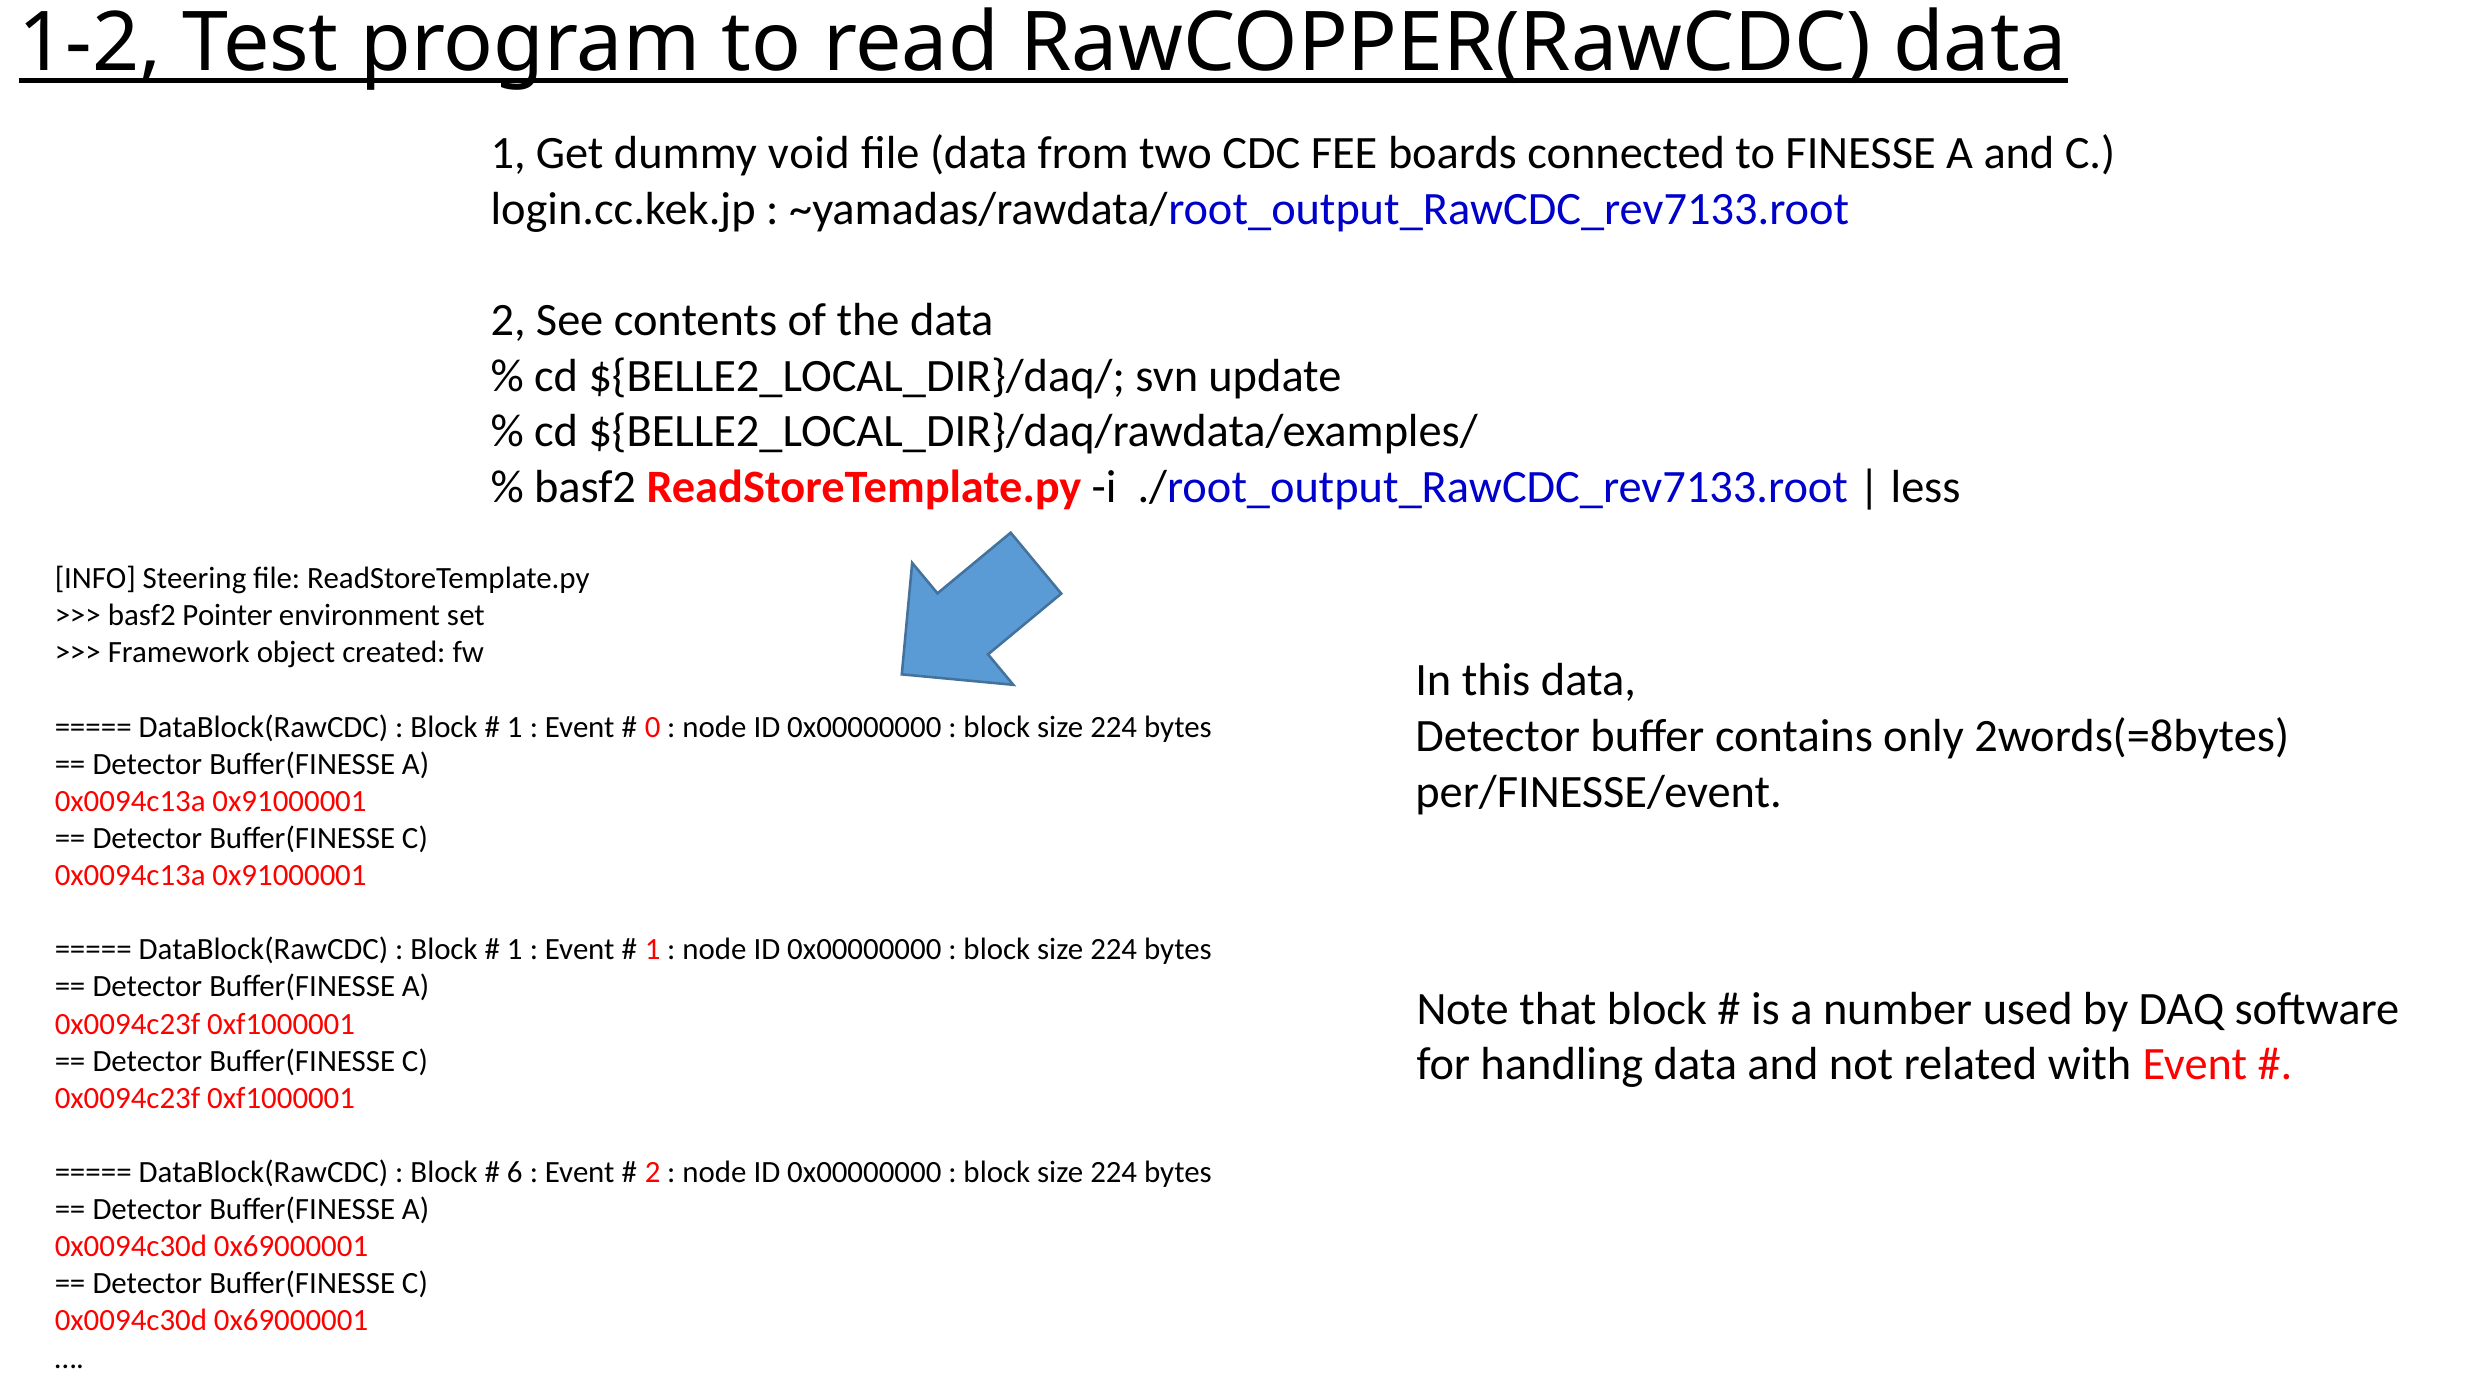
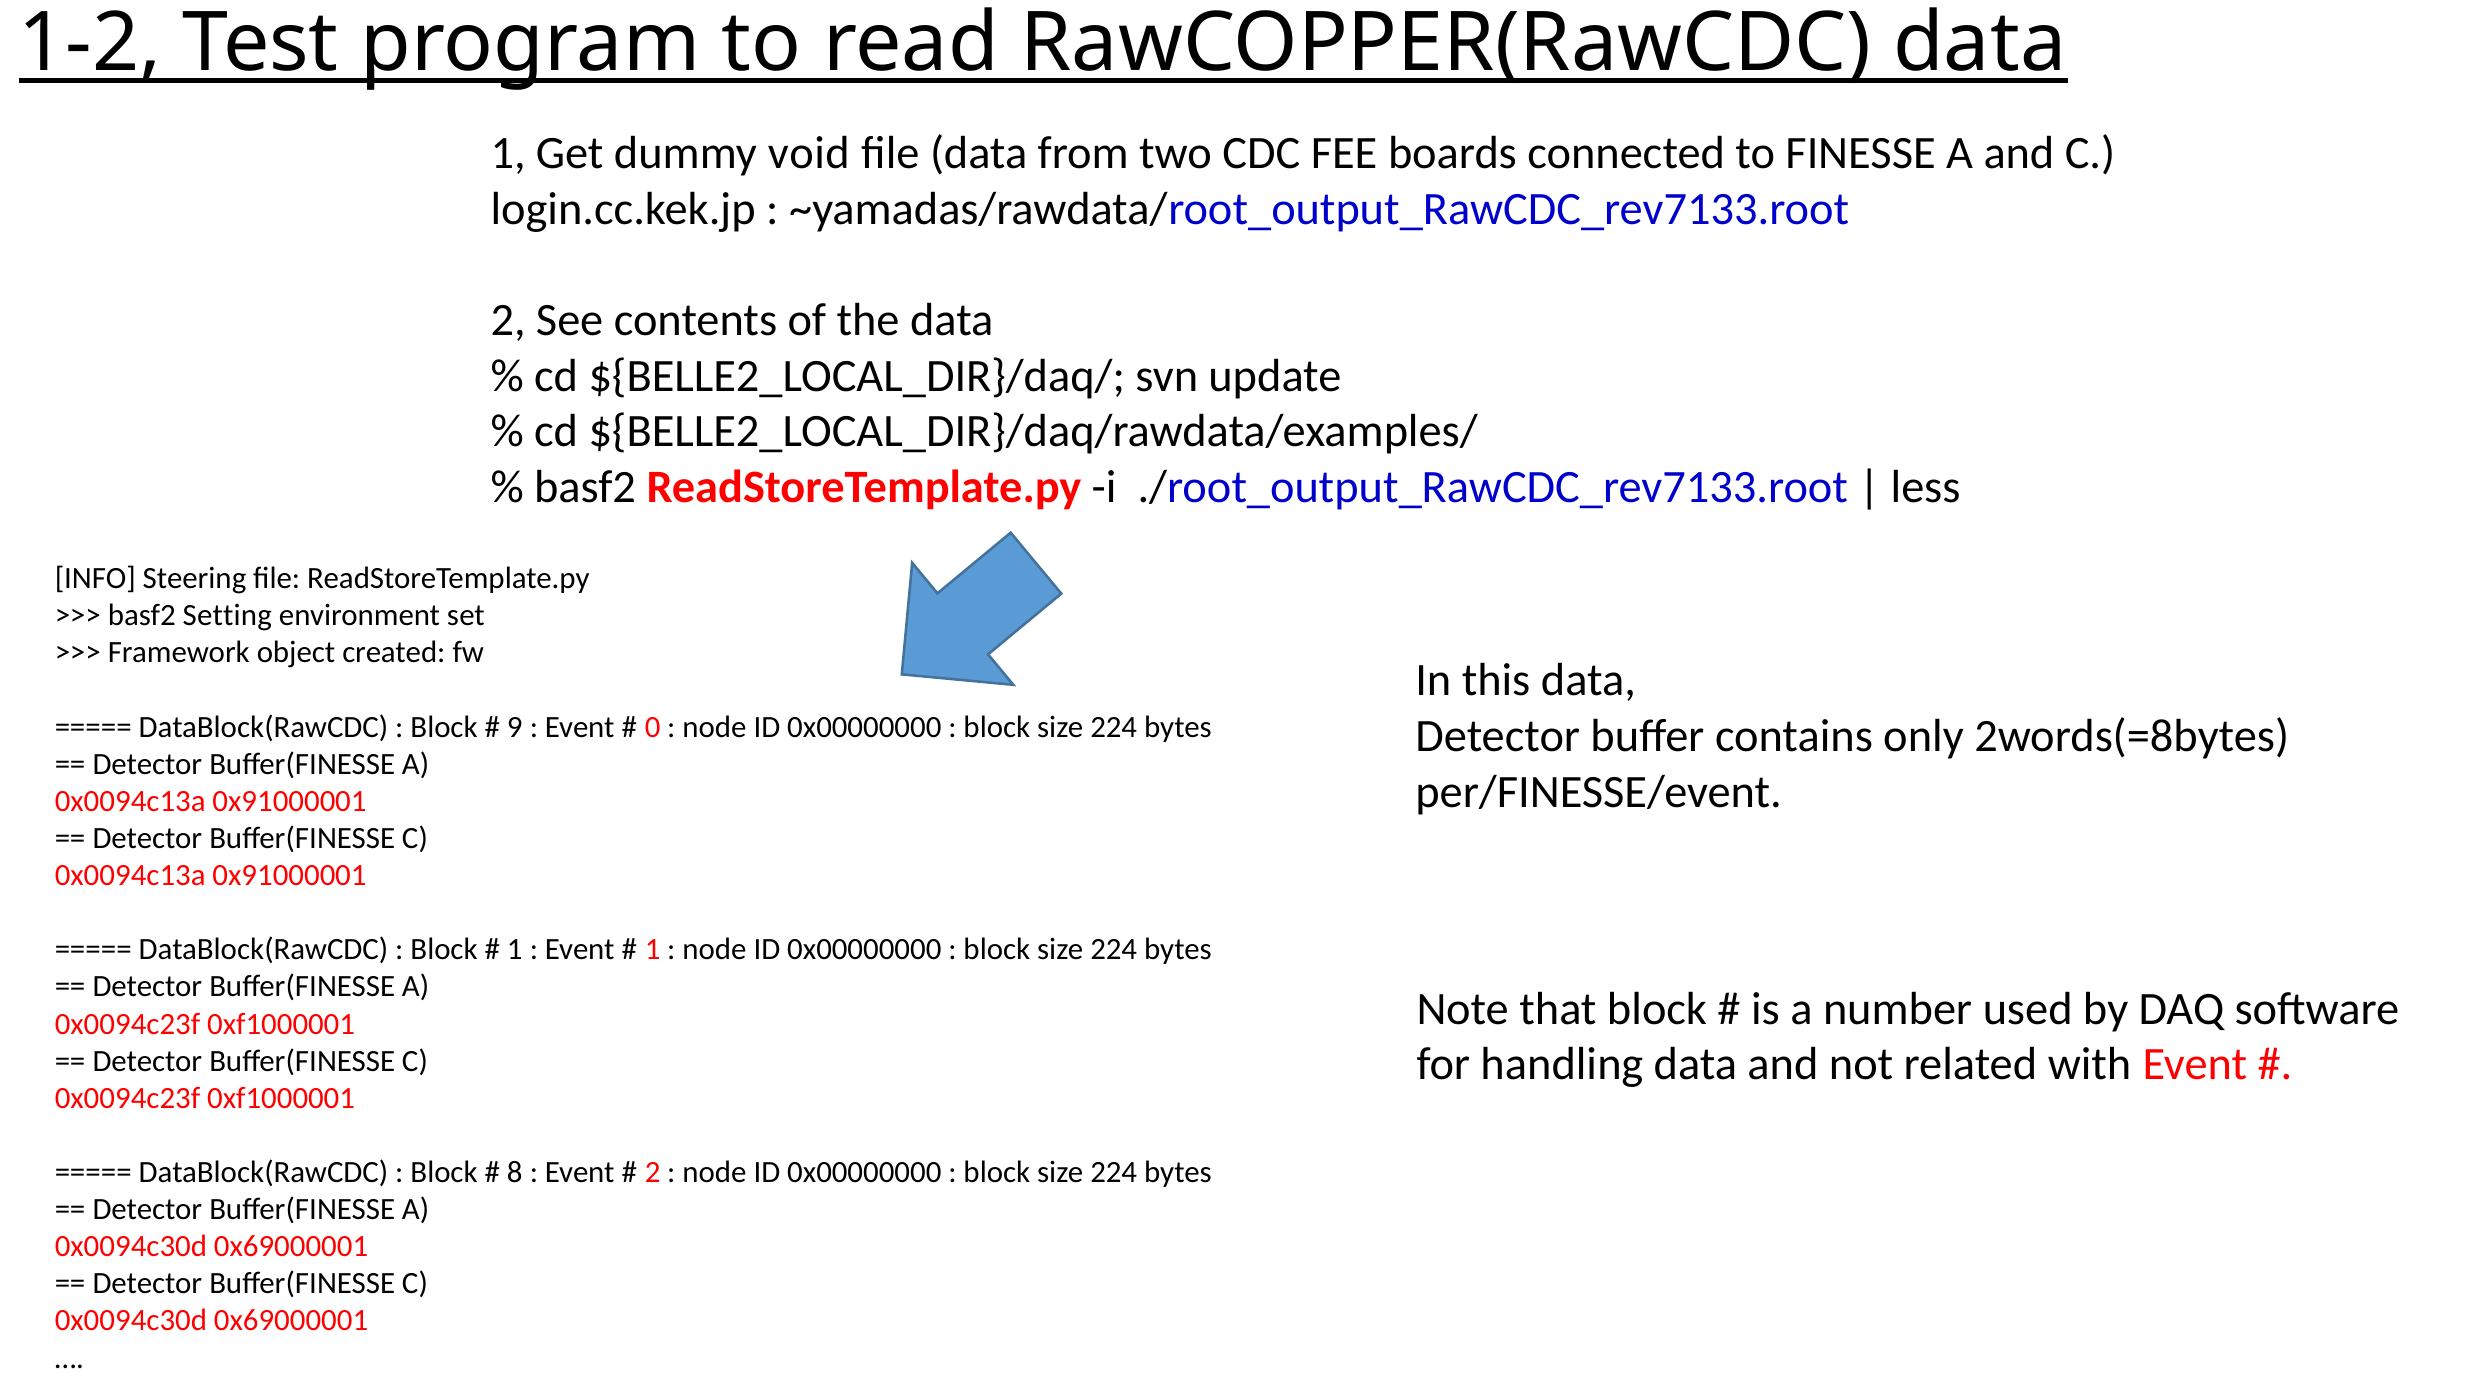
Pointer: Pointer -> Setting
1 at (515, 727): 1 -> 9
6: 6 -> 8
